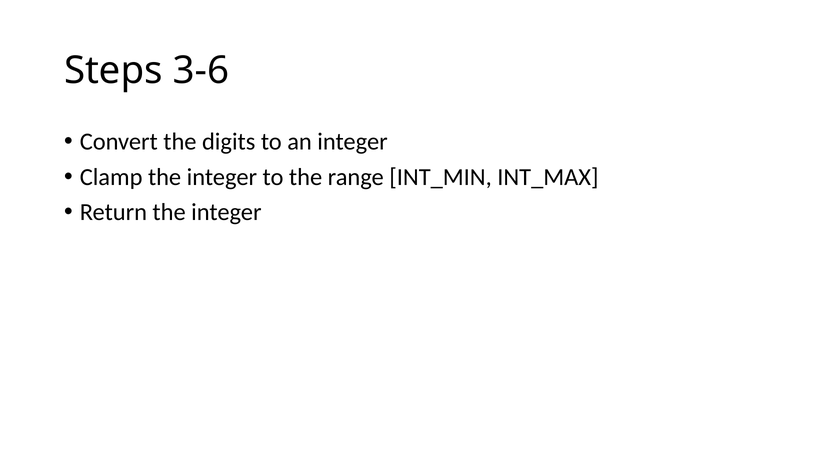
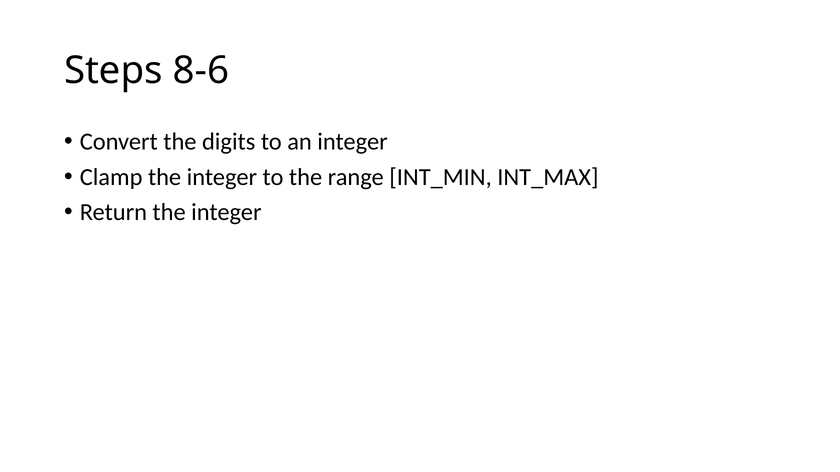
3-6: 3-6 -> 8-6
